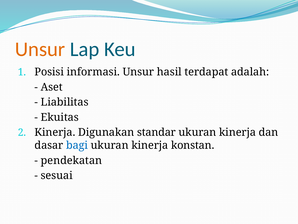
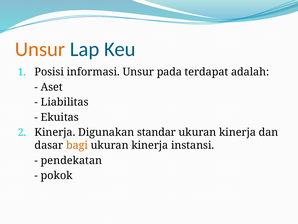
hasil: hasil -> pada
bagi colour: blue -> orange
konstan: konstan -> instansi
sesuai: sesuai -> pokok
